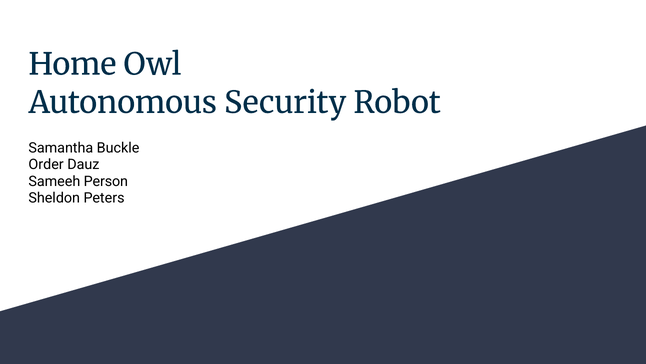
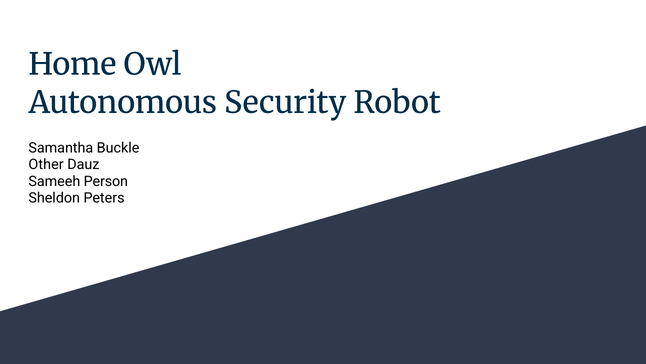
Order: Order -> Other
